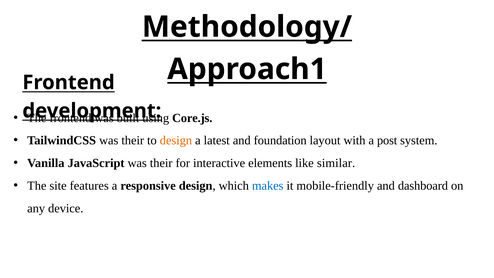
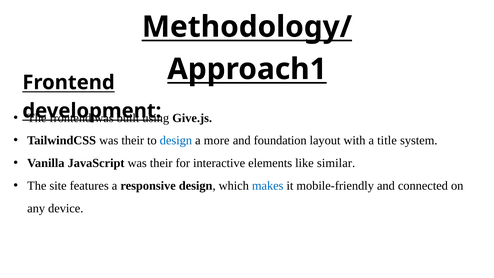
Core.js: Core.js -> Give.js
design at (176, 140) colour: orange -> blue
latest: latest -> more
post: post -> title
dashboard: dashboard -> connected
